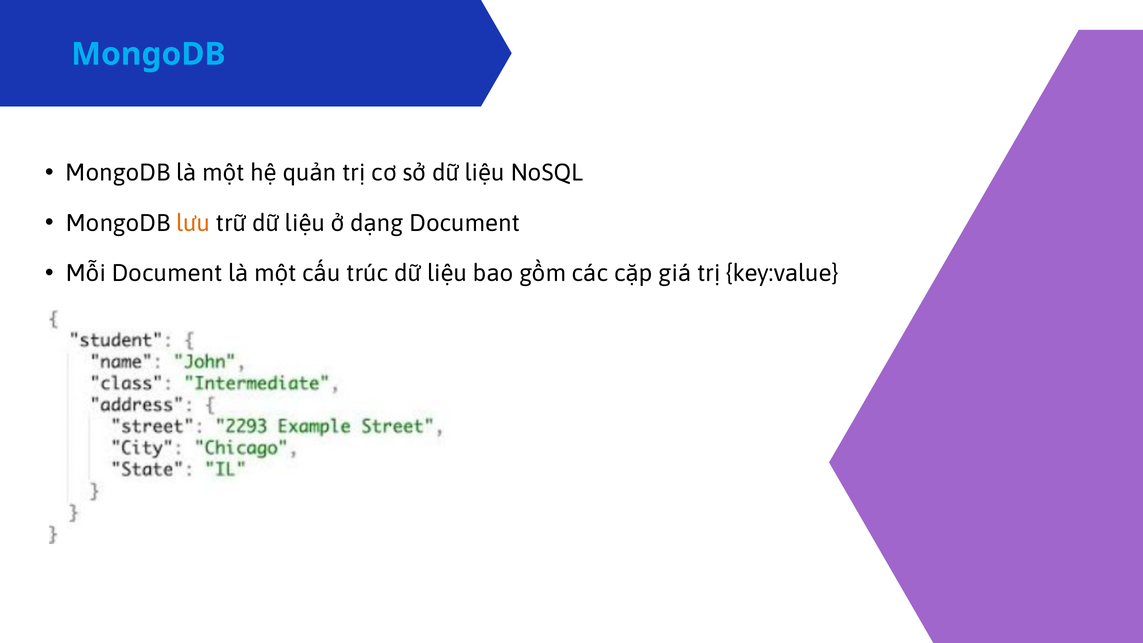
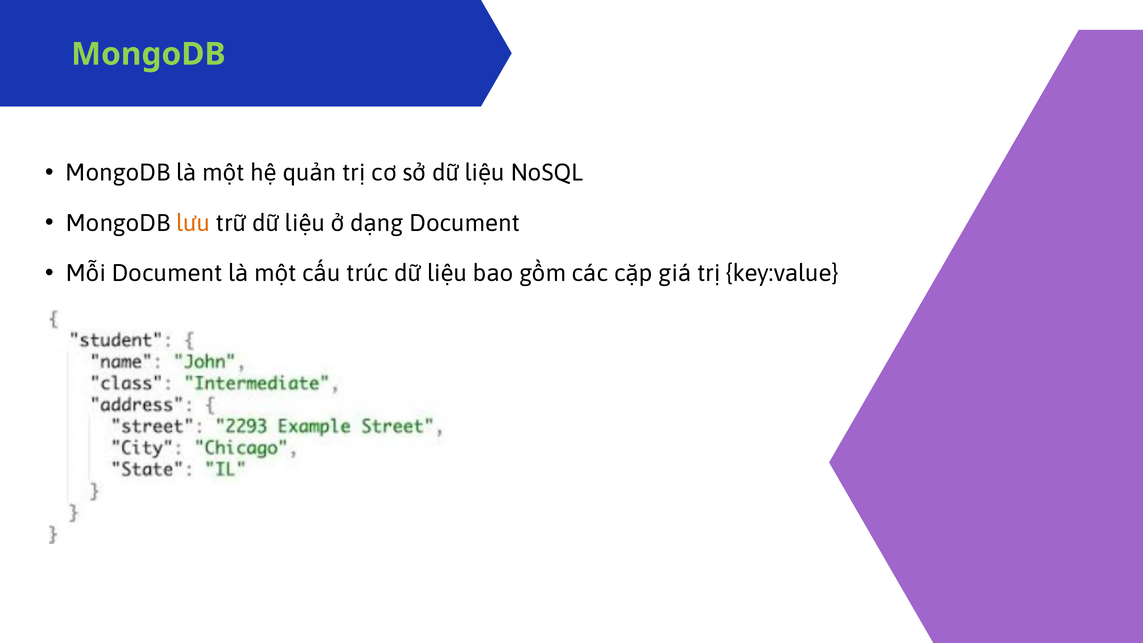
MongoDB at (148, 54) colour: light blue -> light green
